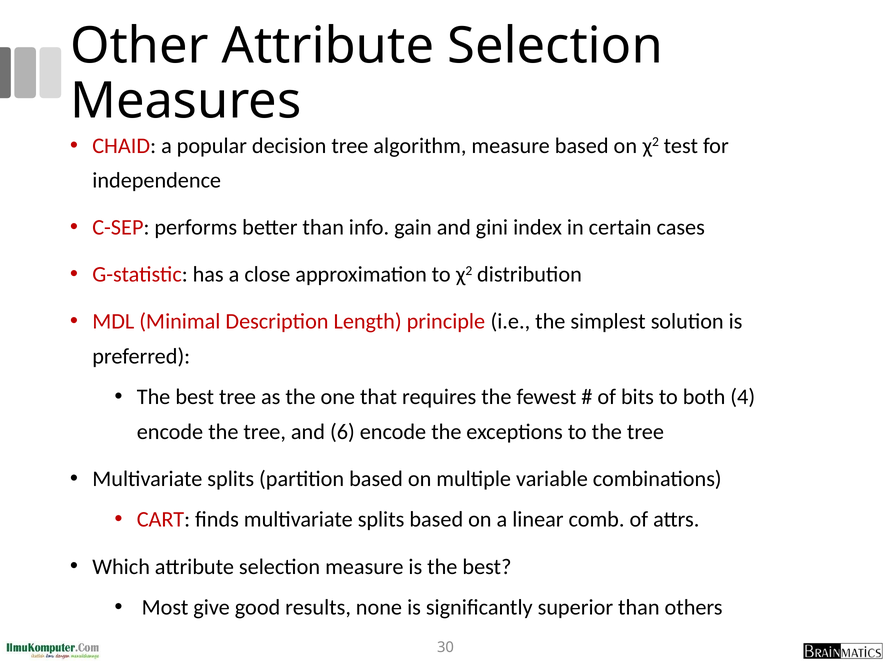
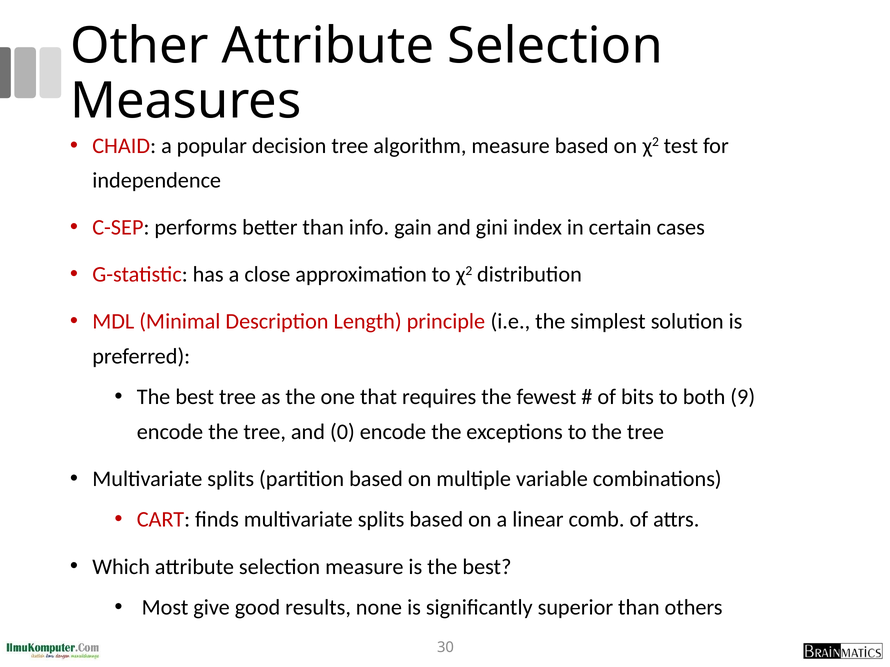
4: 4 -> 9
6: 6 -> 0
